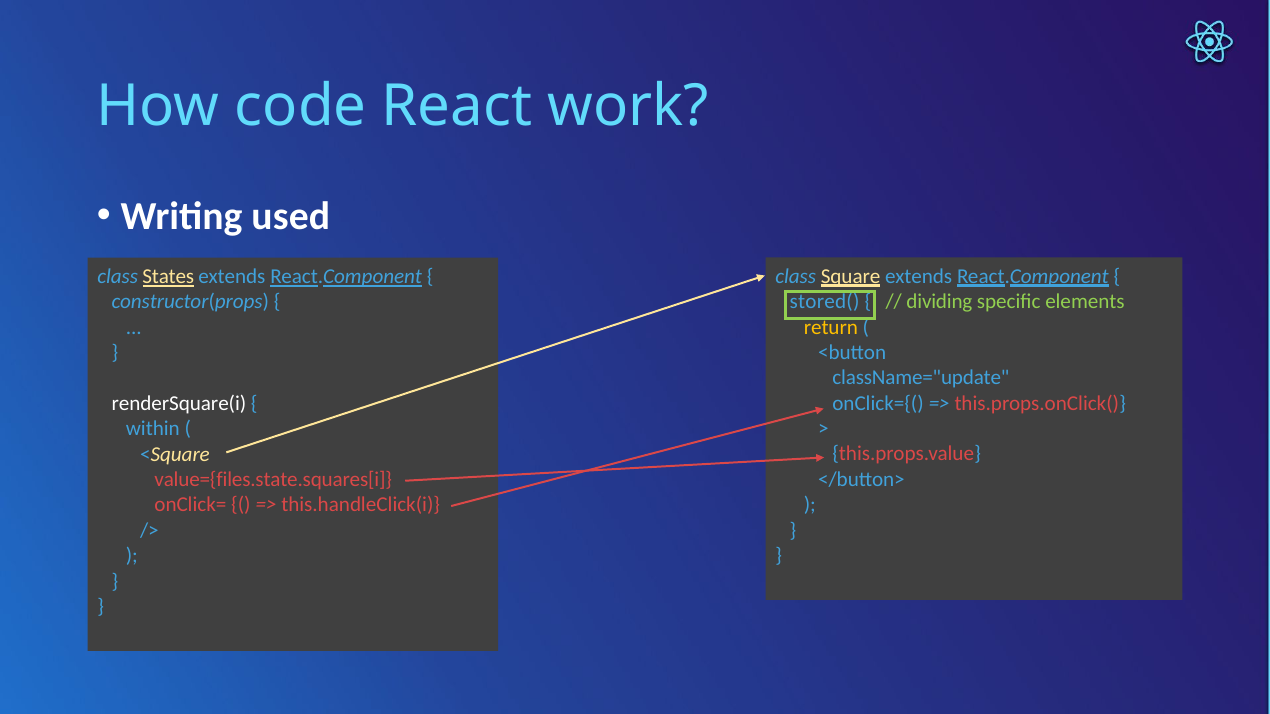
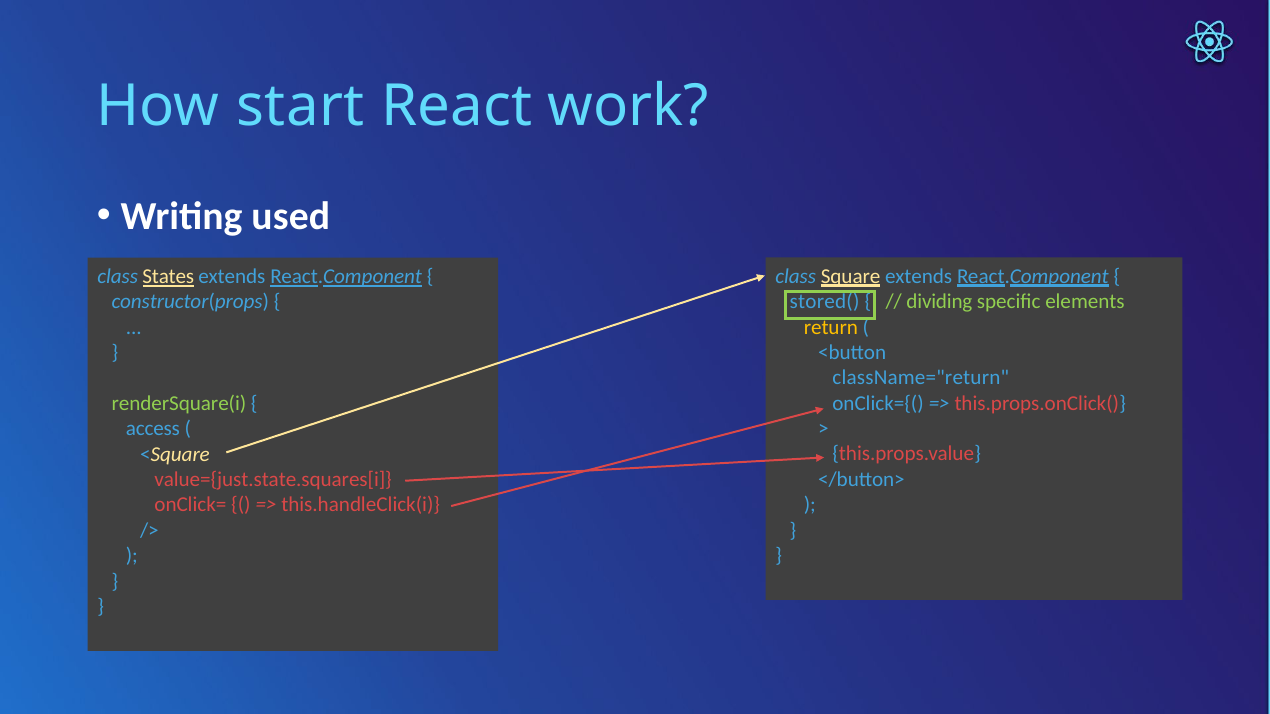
code: code -> start
className="update: className="update -> className="return
renderSquare(i colour: white -> light green
within: within -> access
value={files.state.squares[i: value={files.state.squares[i -> value={just.state.squares[i
